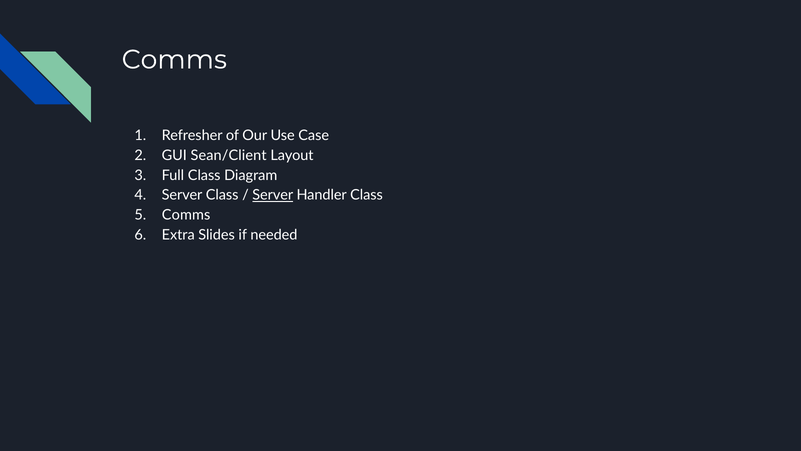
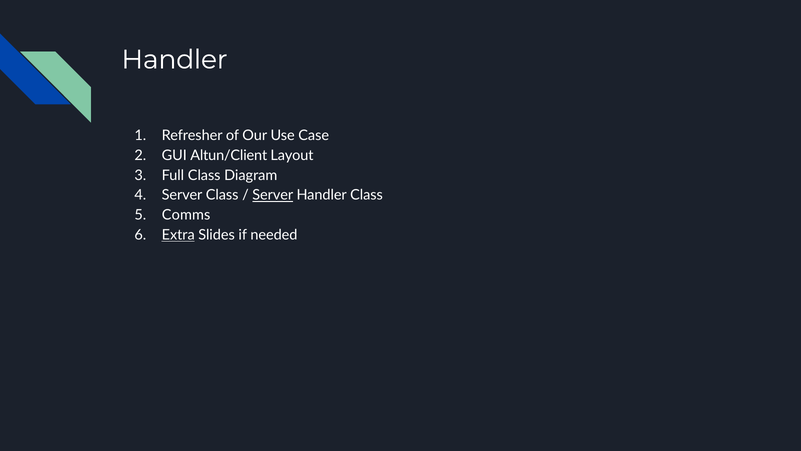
Comms at (174, 60): Comms -> Handler
Sean/Client: Sean/Client -> Altun/Client
Extra underline: none -> present
